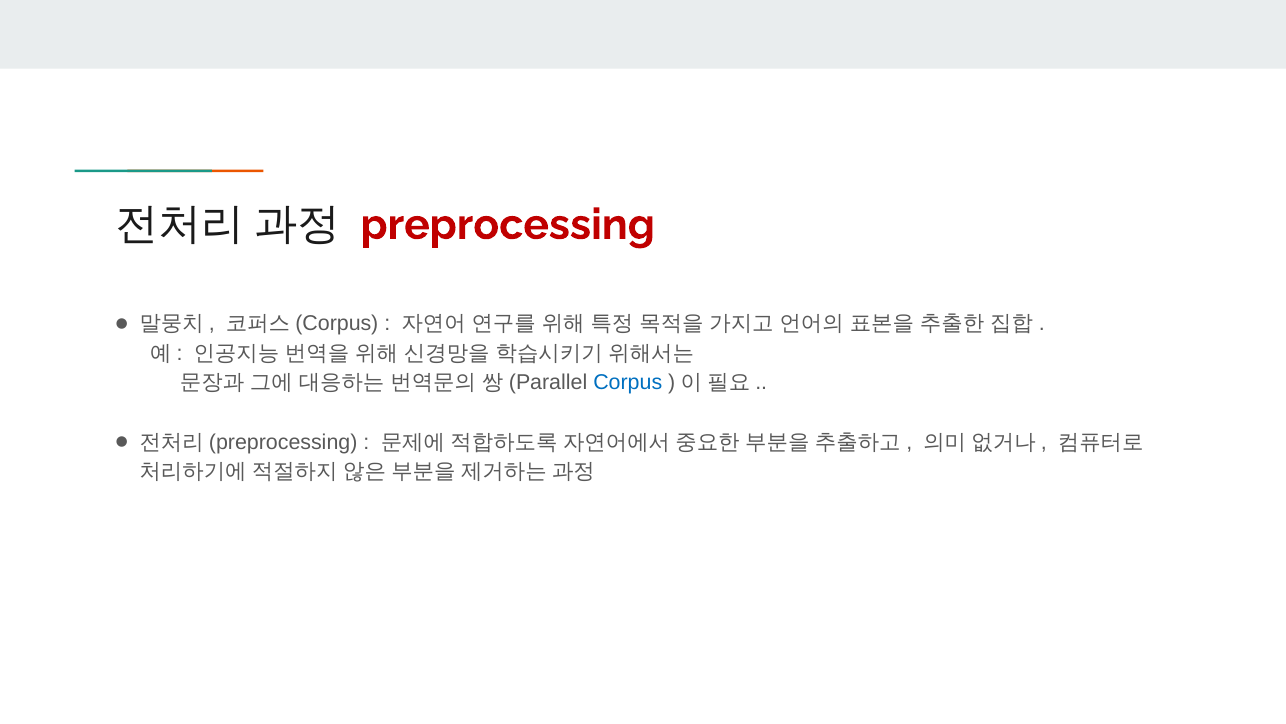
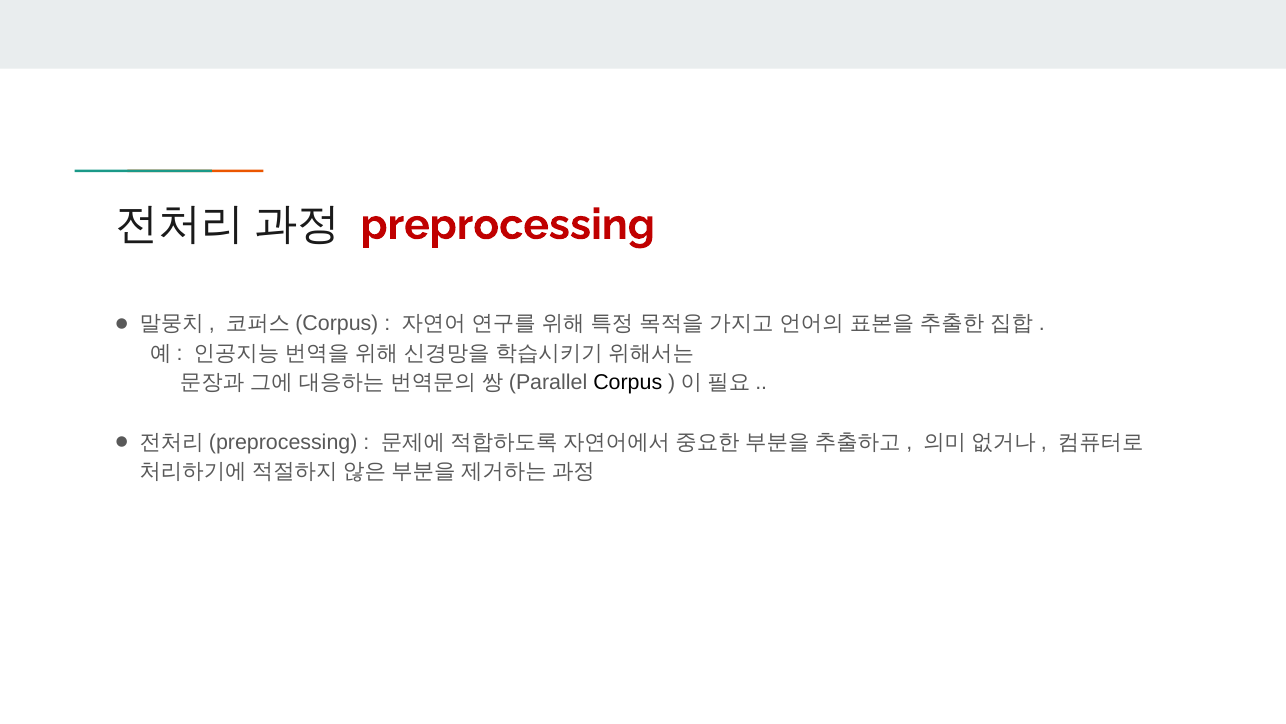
Corpus colour: blue -> black
